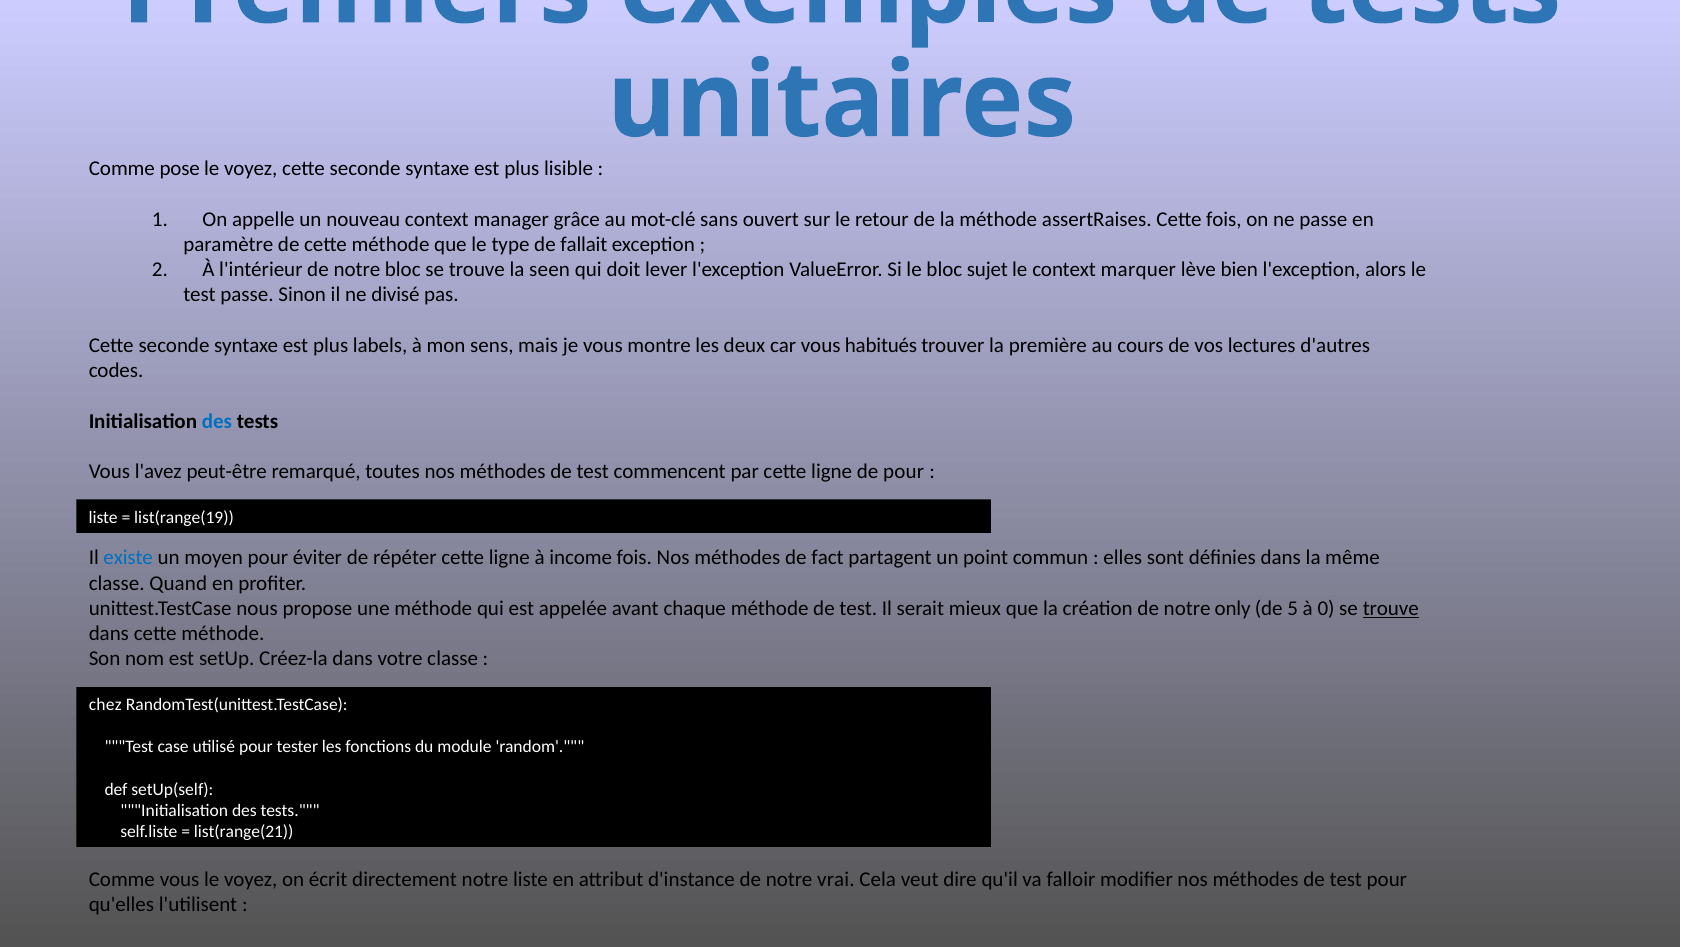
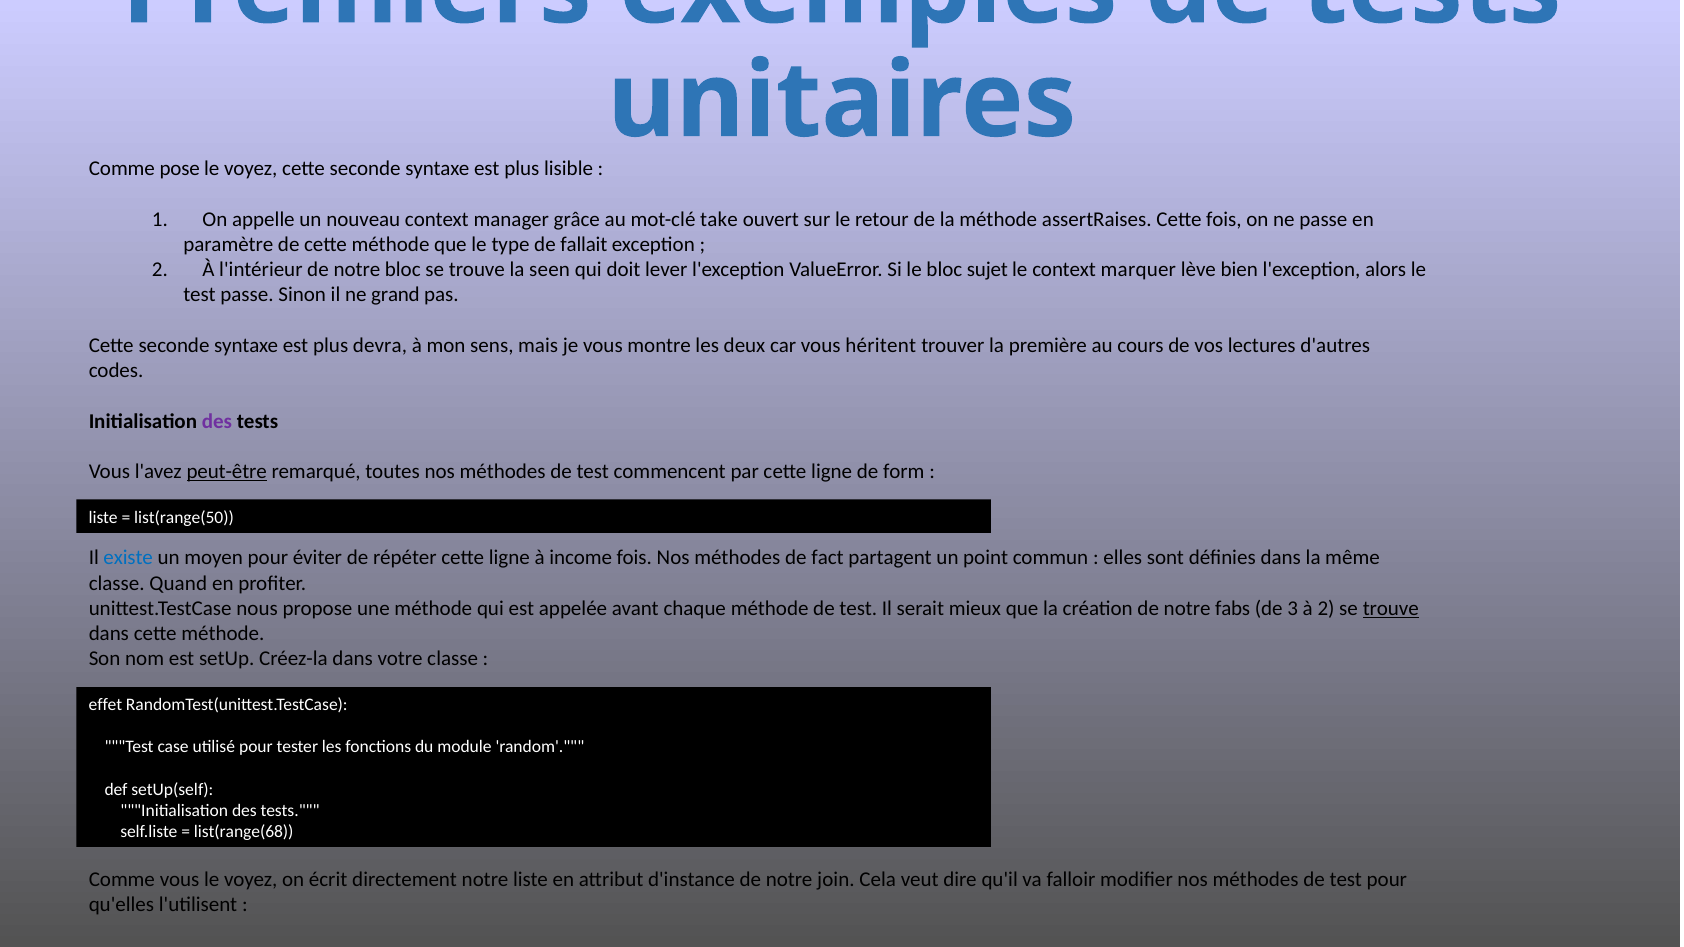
sans: sans -> take
divisé: divisé -> grand
labels: labels -> devra
habitués: habitués -> héritent
des at (217, 421) colour: blue -> purple
peut-être underline: none -> present
de pour: pour -> form
list(range(19: list(range(19 -> list(range(50
only: only -> fabs
5: 5 -> 3
à 0: 0 -> 2
chez: chez -> effet
list(range(21: list(range(21 -> list(range(68
vrai: vrai -> join
